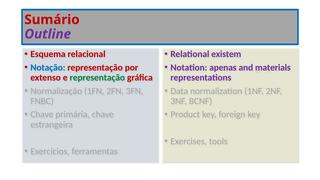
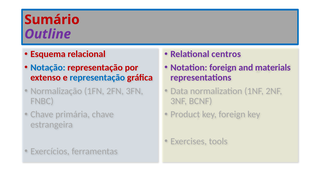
existem: existem -> centros
Notation apenas: apenas -> foreign
representação at (97, 78) colour: green -> blue
